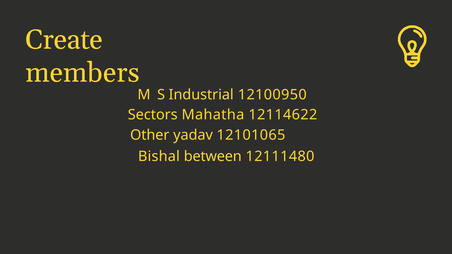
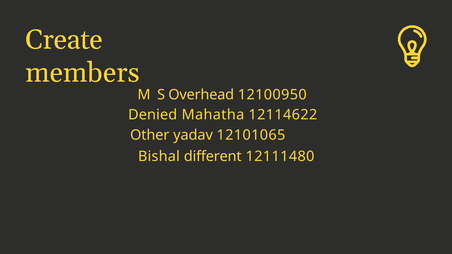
Industrial: Industrial -> Overhead
Sectors: Sectors -> Denied
between: between -> different
